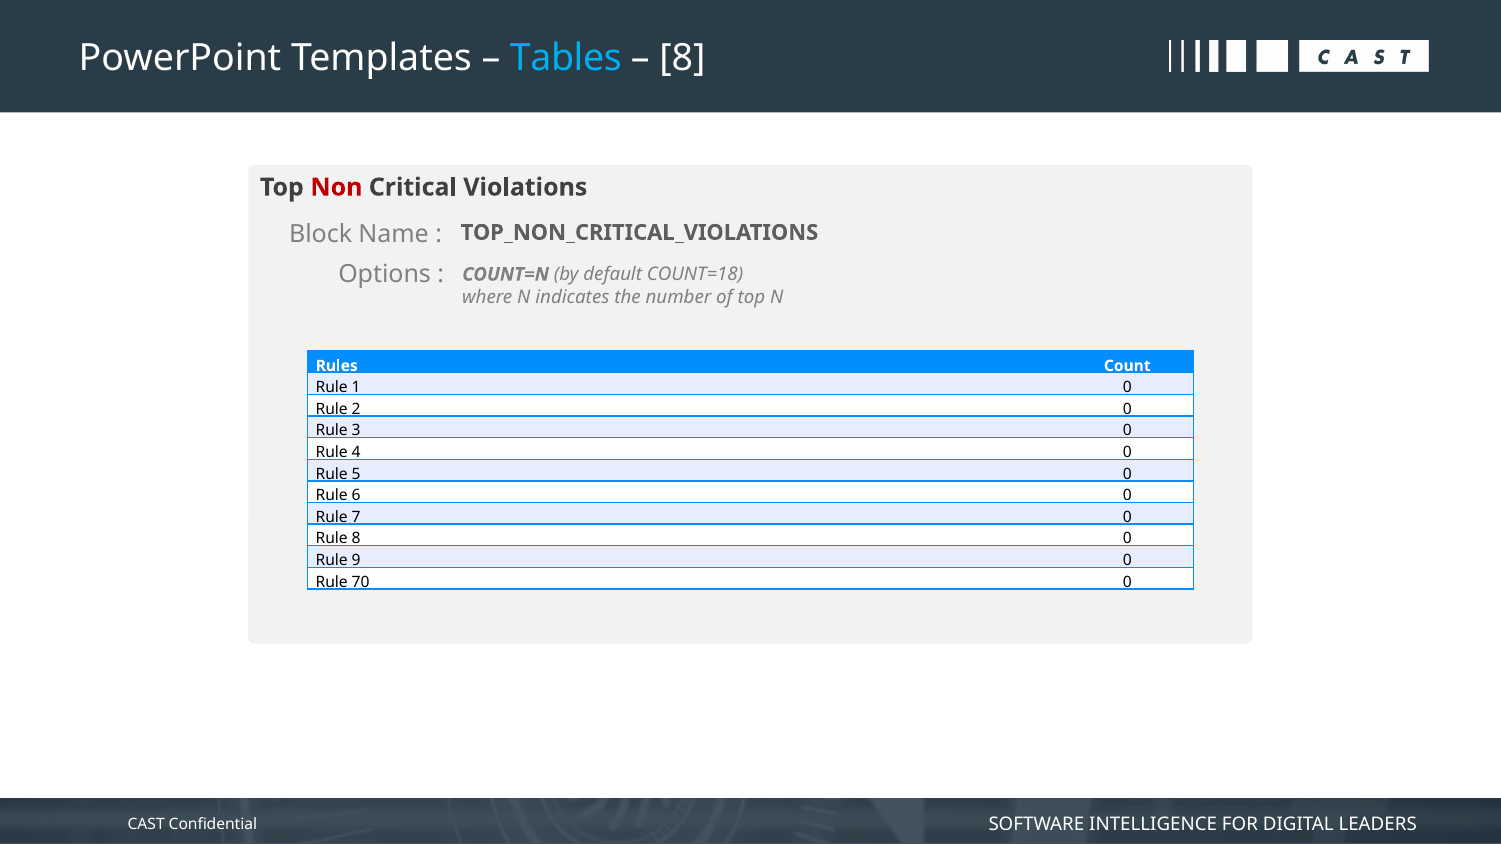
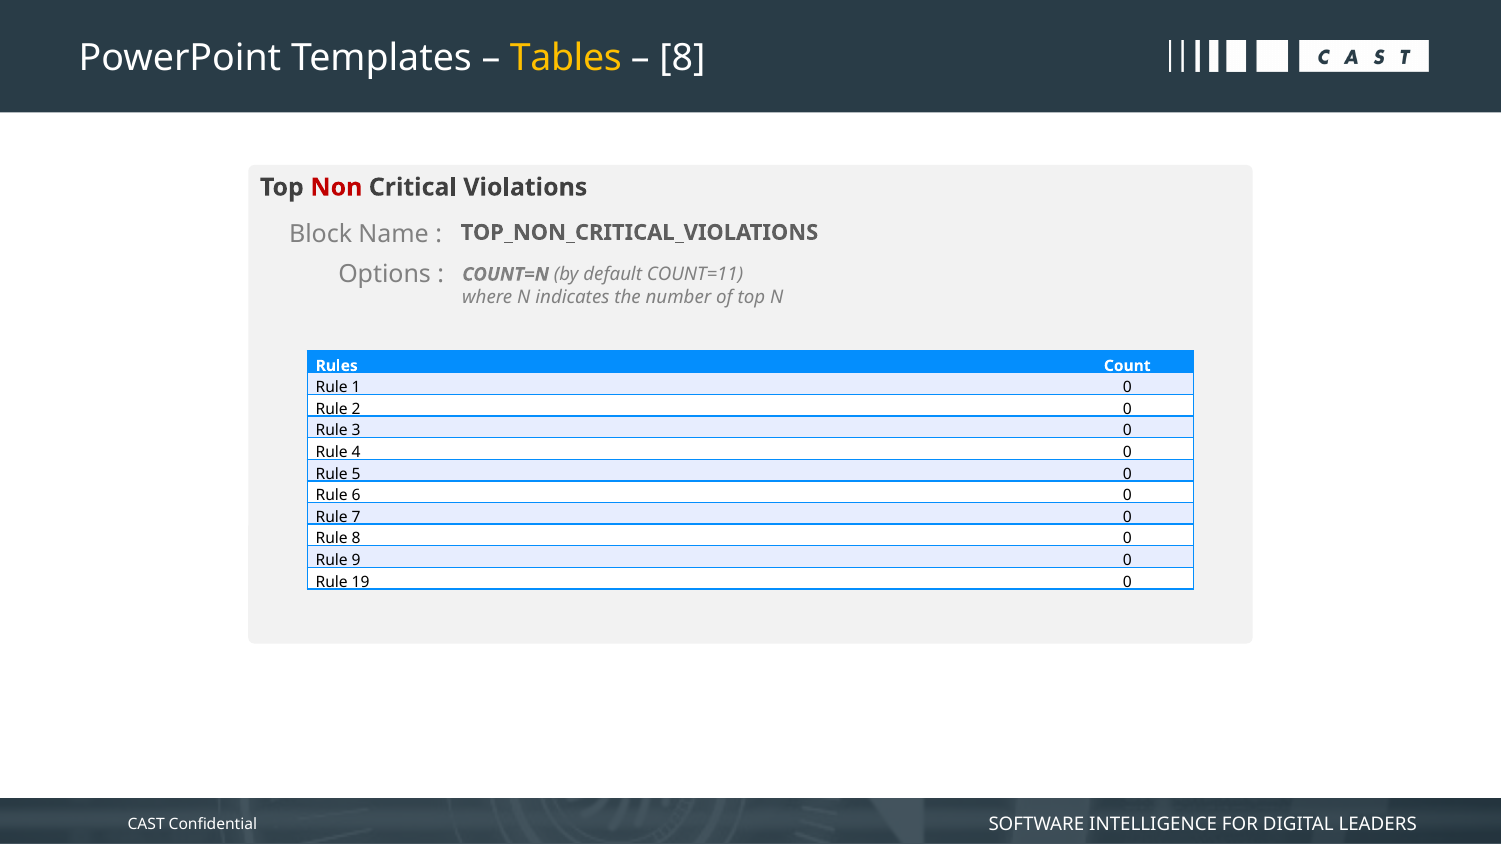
Tables colour: light blue -> yellow
COUNT=18: COUNT=18 -> COUNT=11
70: 70 -> 19
